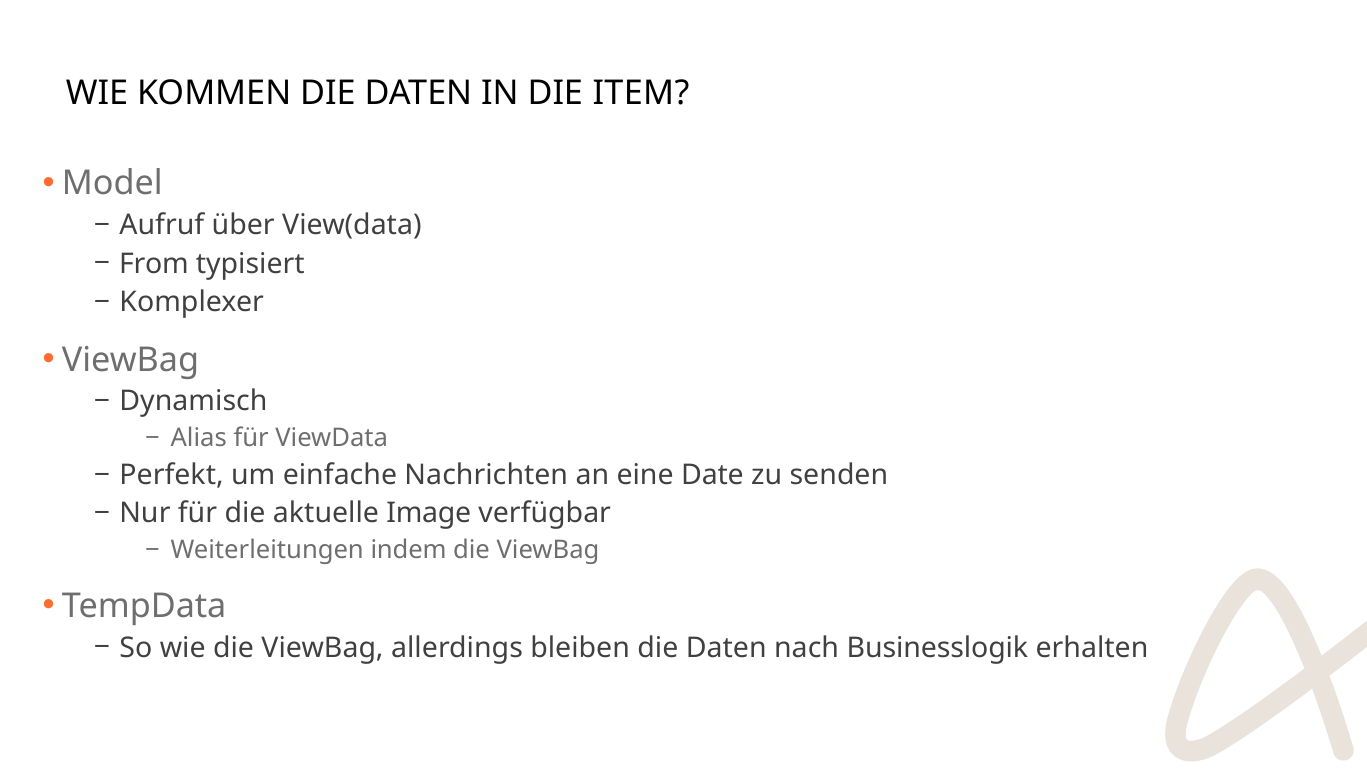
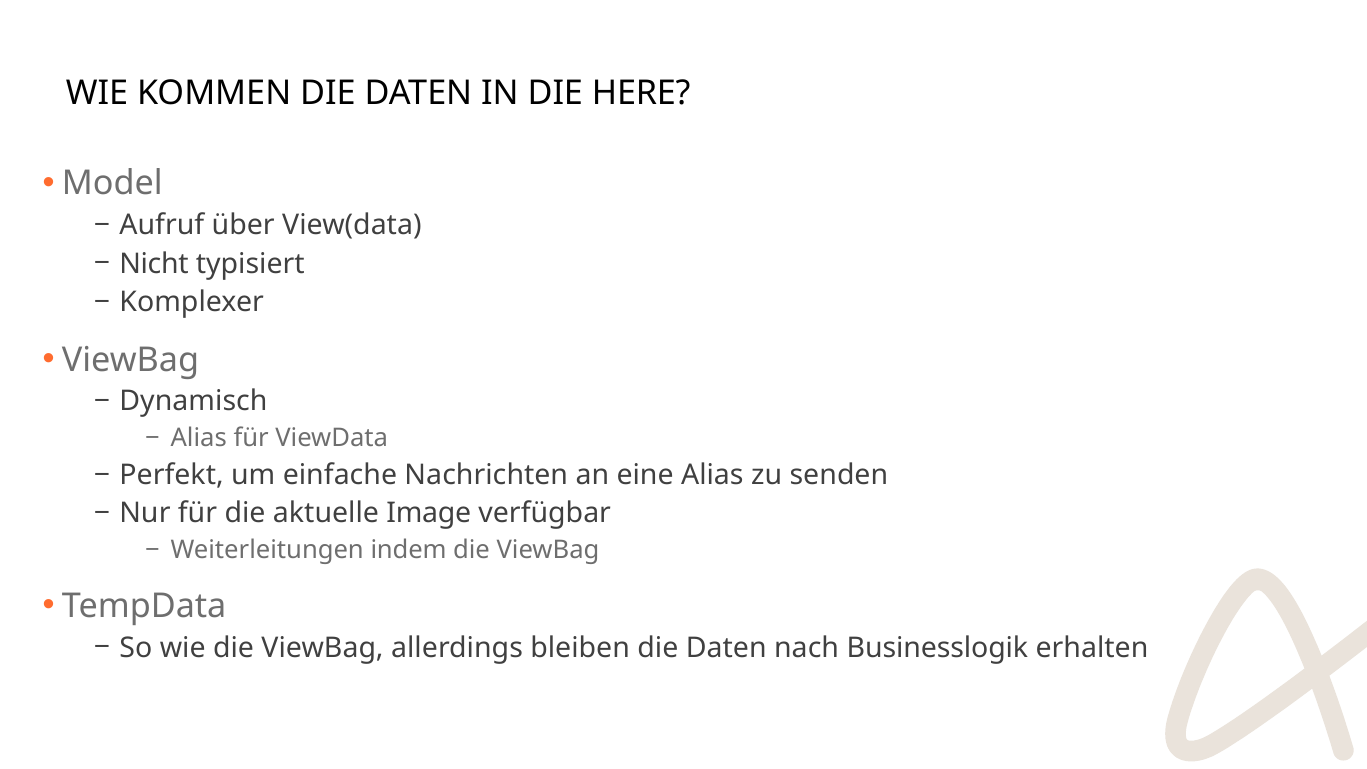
ITEM: ITEM -> HERE
From: From -> Nicht
eine Date: Date -> Alias
